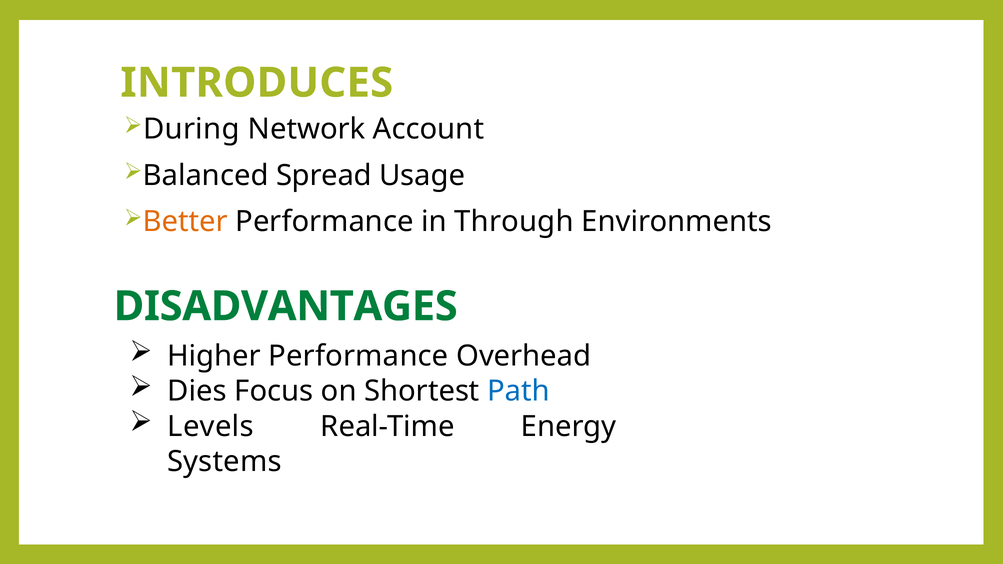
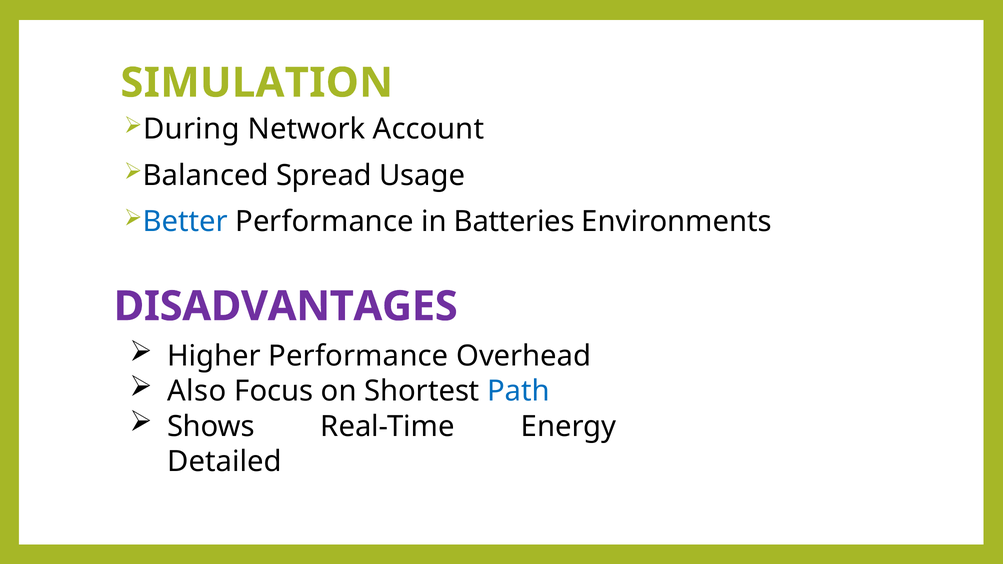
INTRODUCES: INTRODUCES -> SIMULATION
Better colour: orange -> blue
Through: Through -> Batteries
DISADVANTAGES colour: green -> purple
Dies: Dies -> Also
Levels: Levels -> Shows
Systems: Systems -> Detailed
